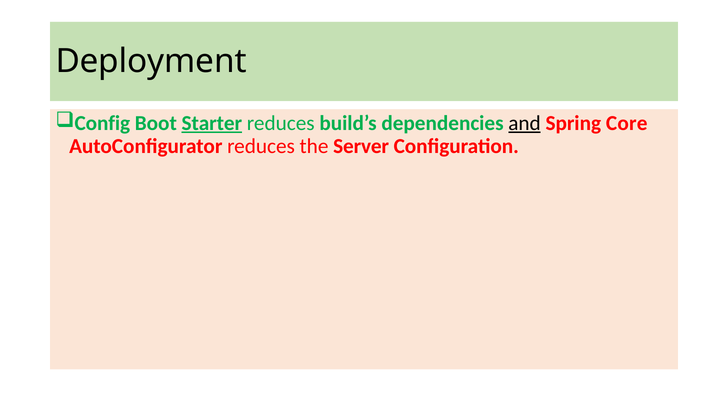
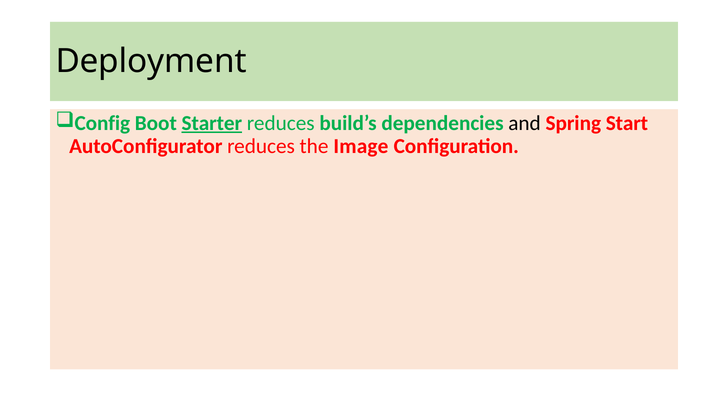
and underline: present -> none
Core: Core -> Start
Server: Server -> Image
